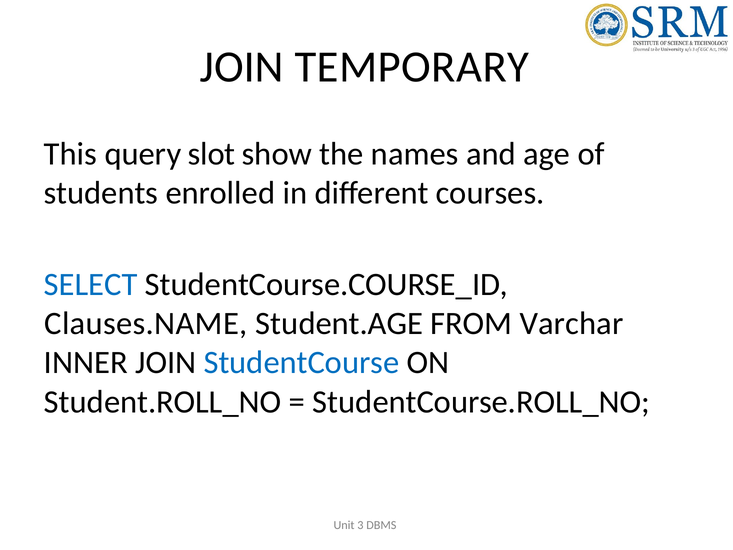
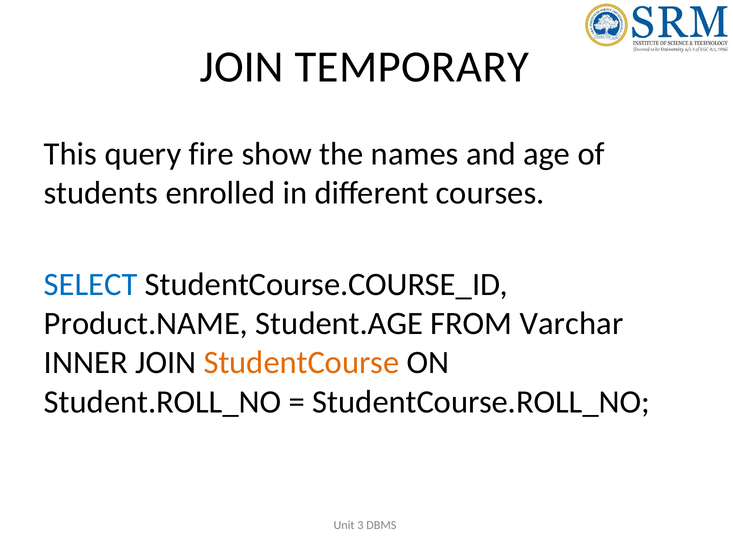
slot: slot -> fire
Clauses.NAME: Clauses.NAME -> Product.NAME
StudentCourse colour: blue -> orange
